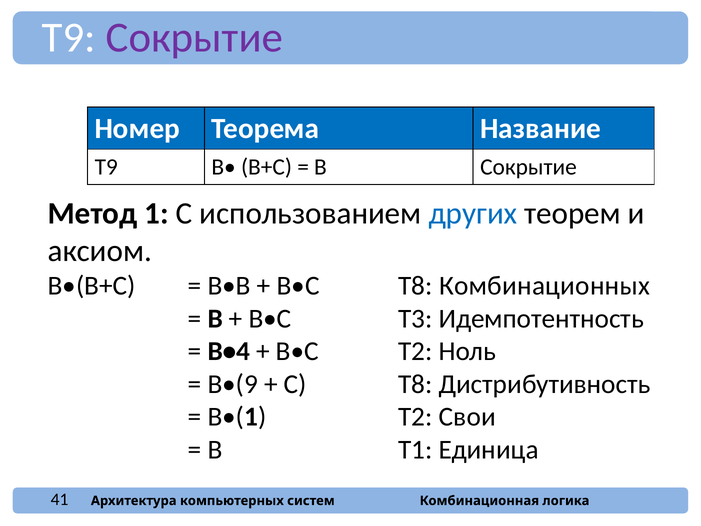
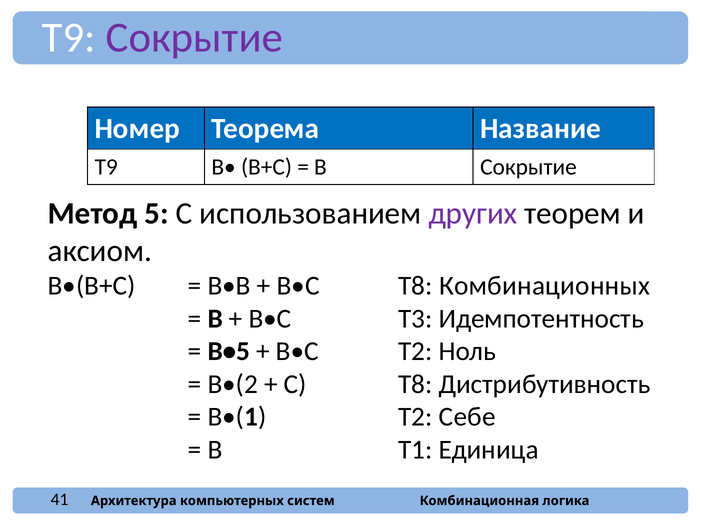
1: 1 -> 5
других colour: blue -> purple
B•4: B•4 -> B•5
B•(9: B•(9 -> B•(2
Свои: Свои -> Себе
